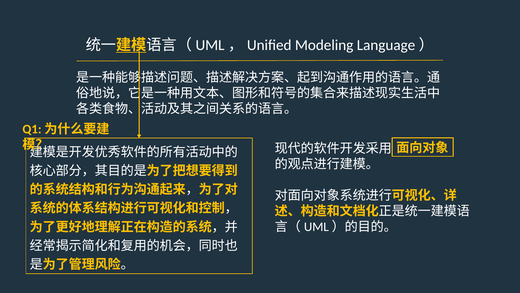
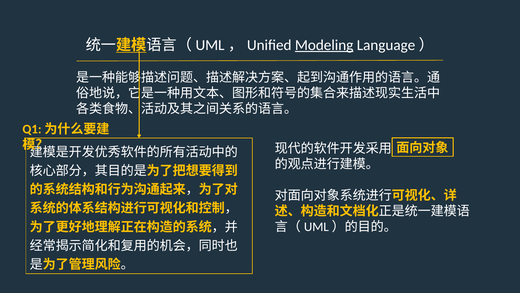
Modeling underline: none -> present
